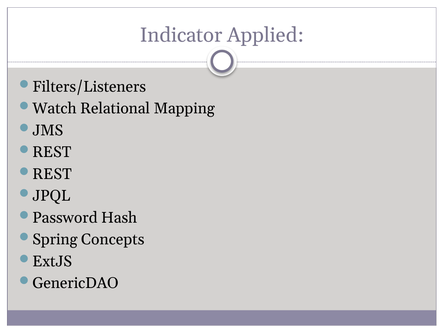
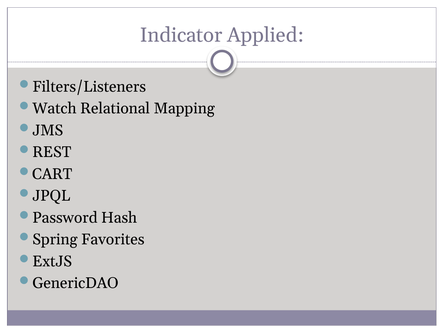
REST at (52, 174): REST -> CART
Concepts: Concepts -> Favorites
